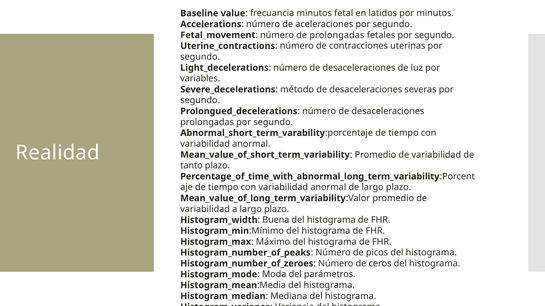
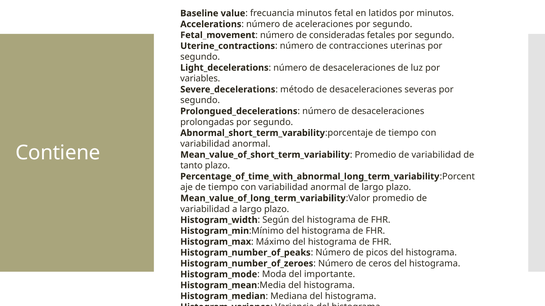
de prolongadas: prolongadas -> consideradas
Realidad: Realidad -> Contiene
Histogram_width Buena: Buena -> Según
parámetros: parámetros -> importante
